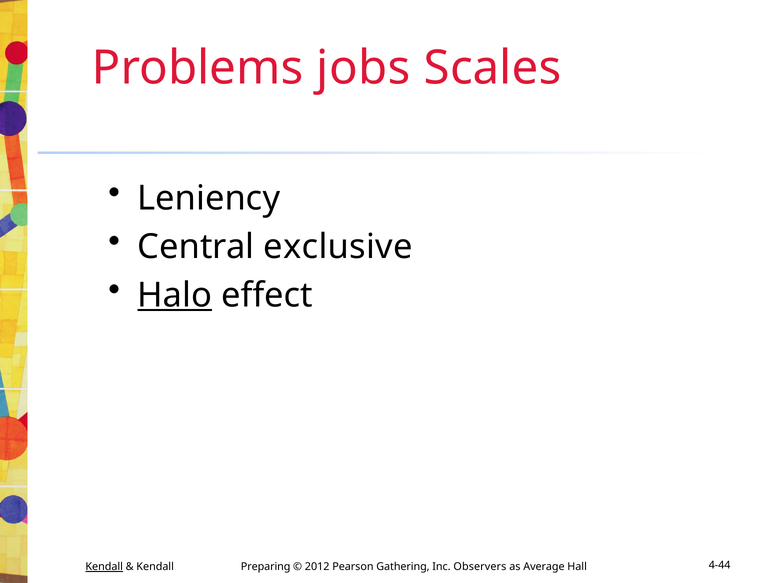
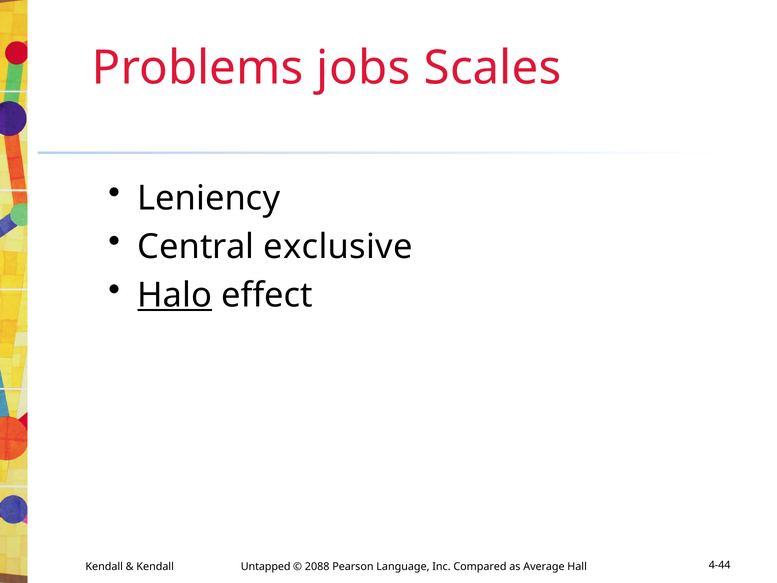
Kendall at (104, 567) underline: present -> none
Preparing: Preparing -> Untapped
2012: 2012 -> 2088
Gathering: Gathering -> Language
Observers: Observers -> Compared
